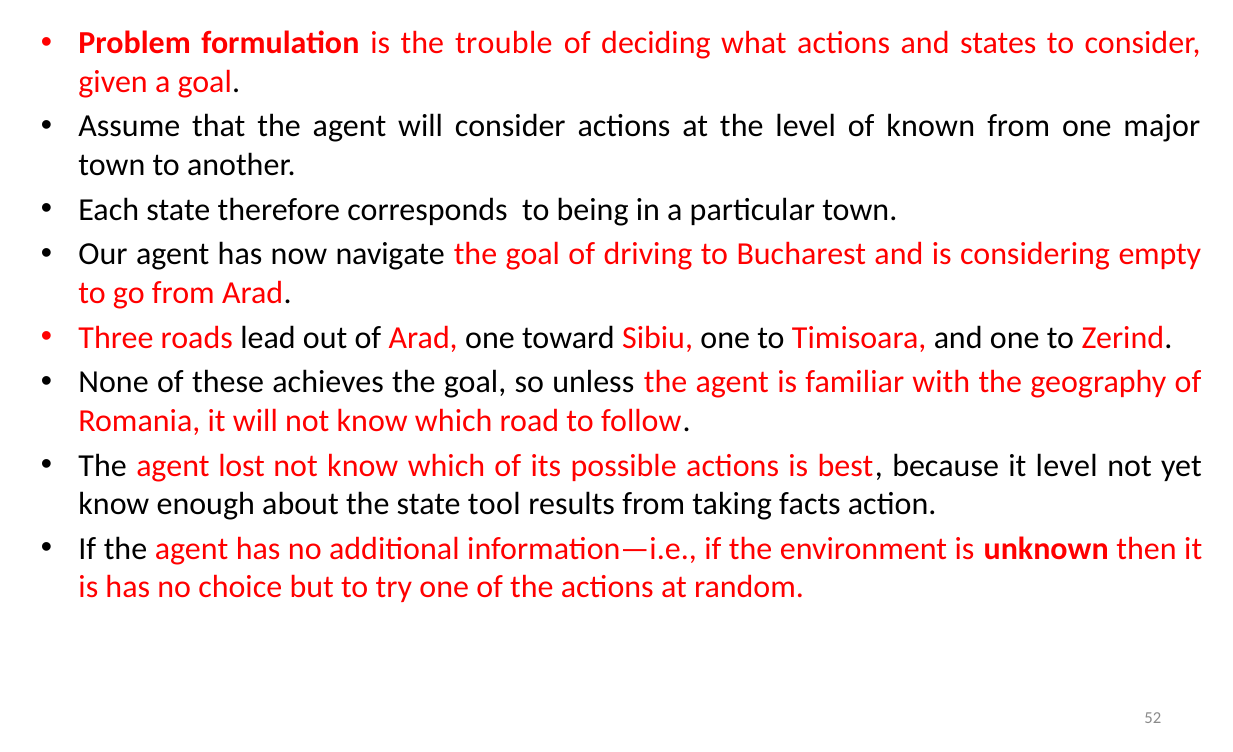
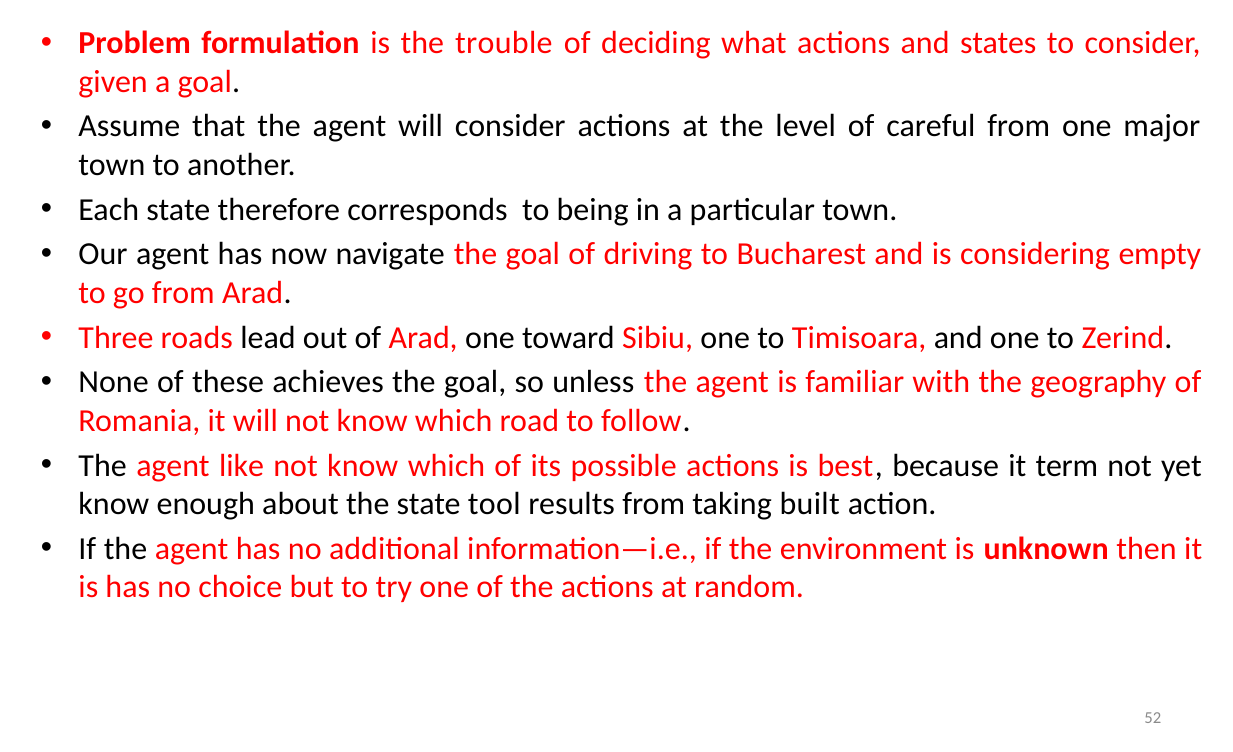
known: known -> careful
lost: lost -> like
it level: level -> term
facts: facts -> built
